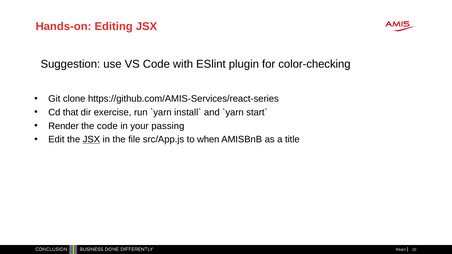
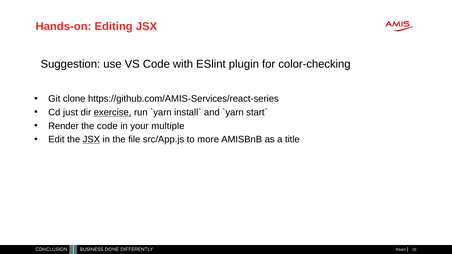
that: that -> just
exercise underline: none -> present
passing: passing -> multiple
when: when -> more
